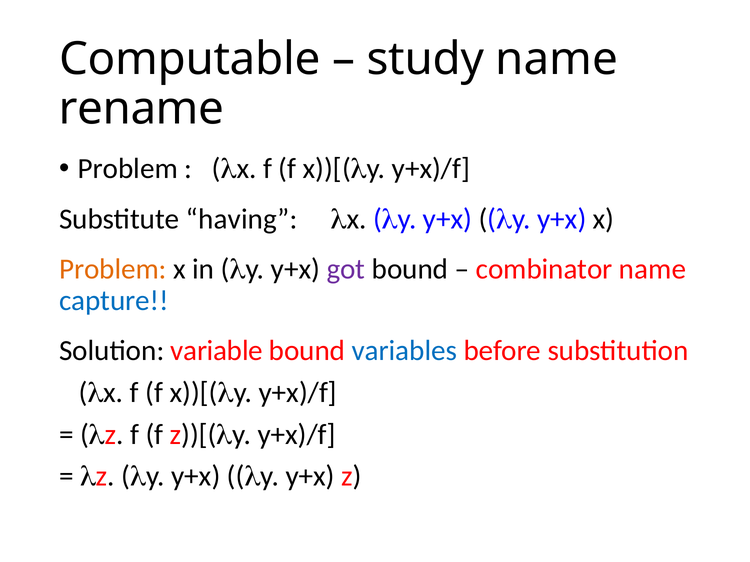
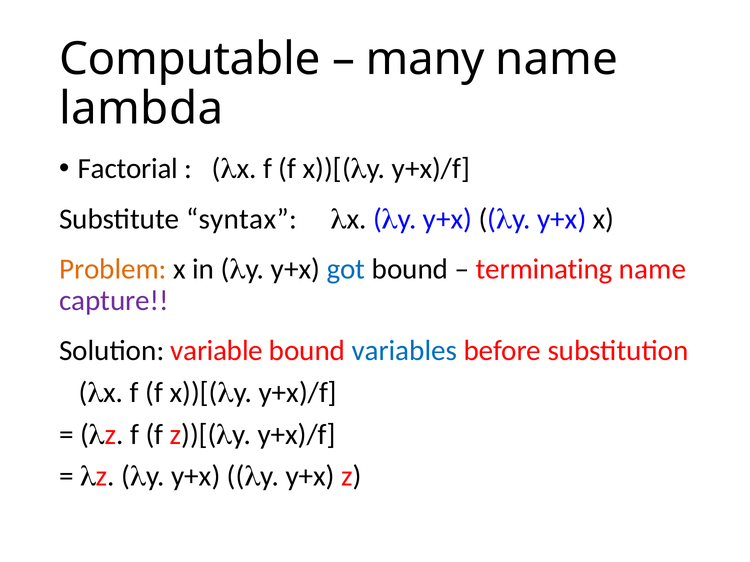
study: study -> many
rename: rename -> lambda
Problem at (128, 169): Problem -> Factorial
having: having -> syntax
got colour: purple -> blue
combinator: combinator -> terminating
capture colour: blue -> purple
